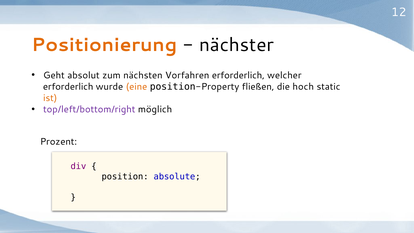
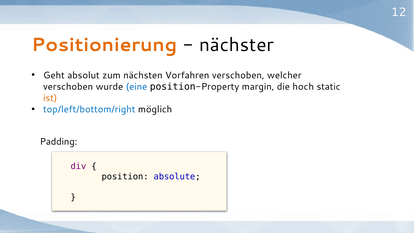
Vorfahren erforderlich: erforderlich -> verschoben
erforderlich at (68, 87): erforderlich -> verschoben
eine colour: orange -> blue
fließen: fließen -> margin
top/left/bottom/right colour: purple -> blue
Prozent: Prozent -> Padding
